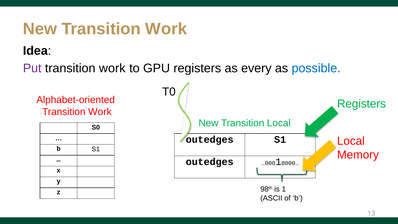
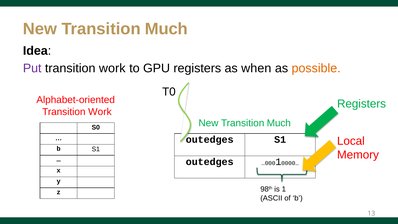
Work at (166, 29): Work -> Much
every: every -> when
possible colour: blue -> orange
Local at (279, 123): Local -> Much
